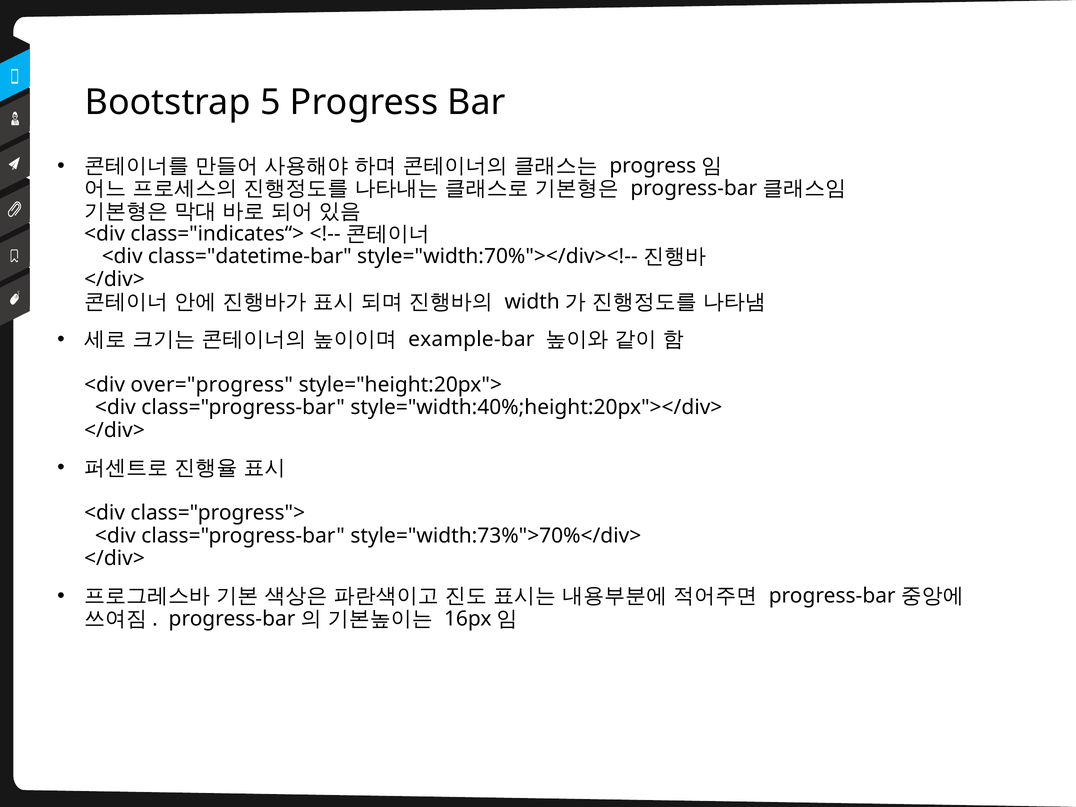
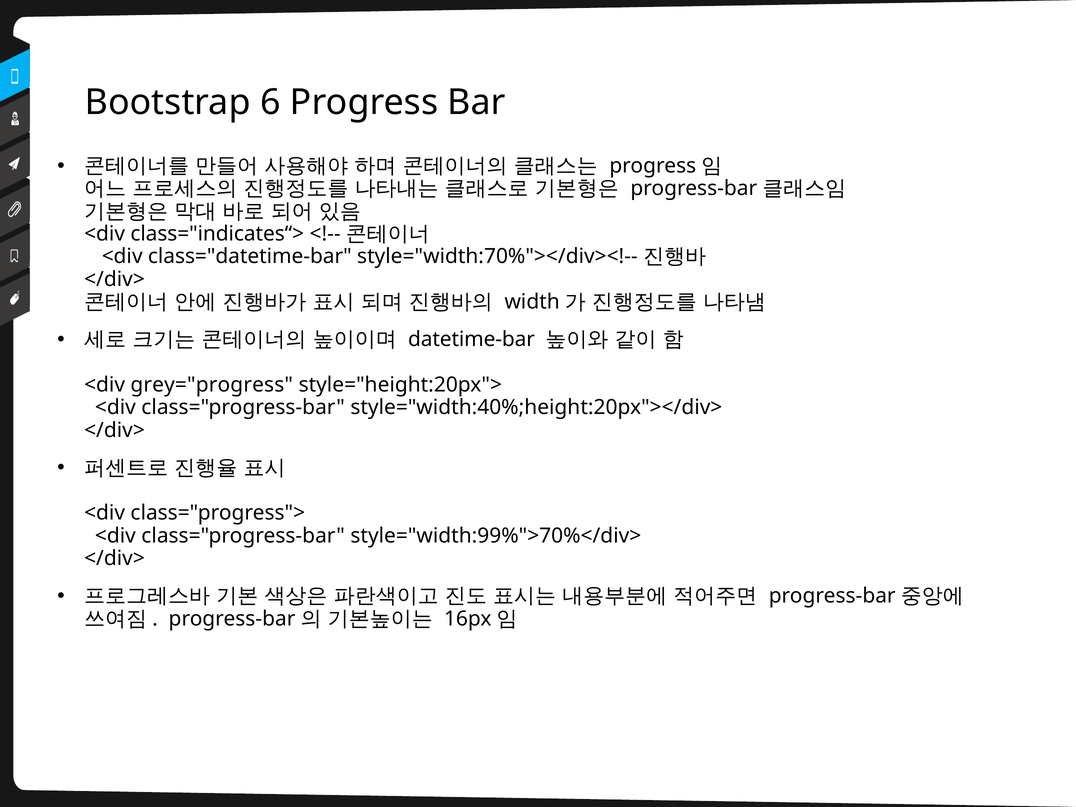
5: 5 -> 6
example-bar: example-bar -> datetime-bar
over="progress: over="progress -> grey="progress
style="width:73%">70%</div>: style="width:73%">70%</div> -> style="width:99%">70%</div>
